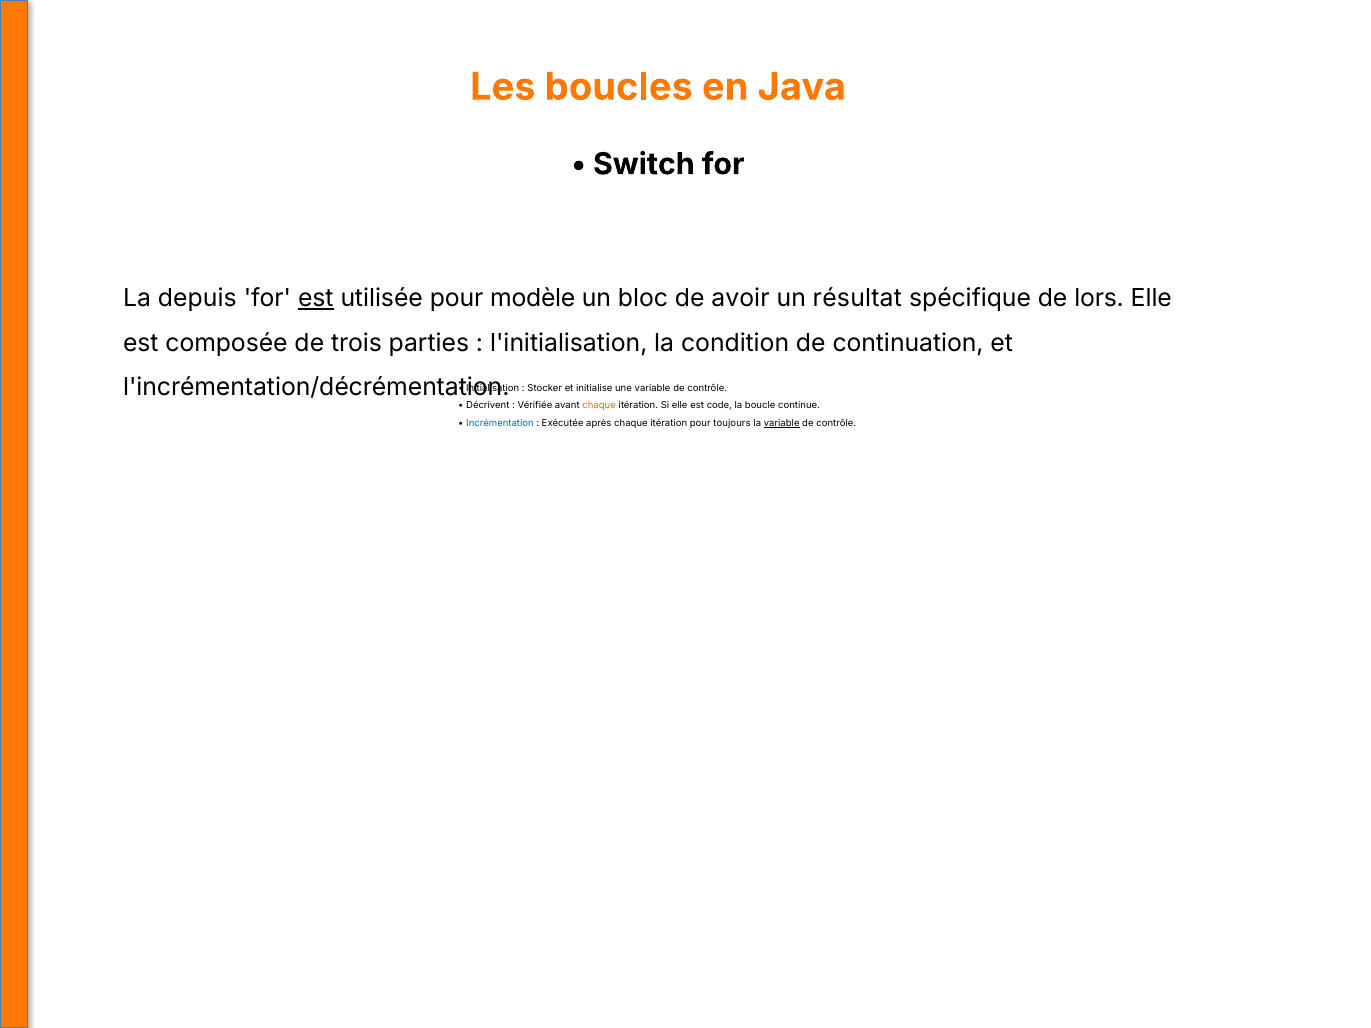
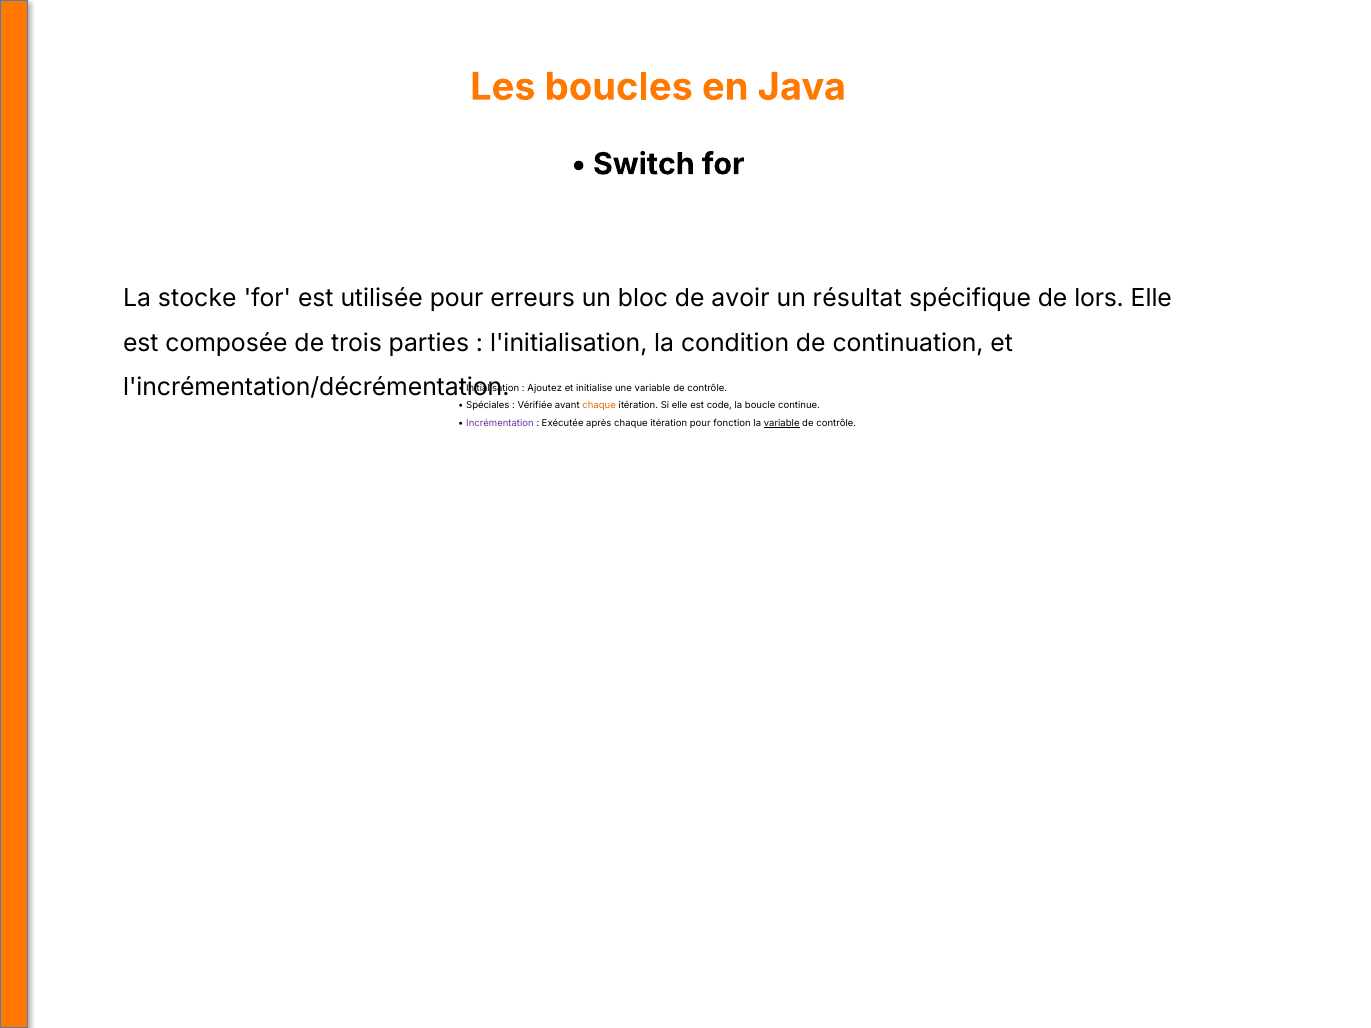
depuis: depuis -> stocke
est at (316, 299) underline: present -> none
modèle: modèle -> erreurs
Stocker: Stocker -> Ajoutez
Décrivent: Décrivent -> Spéciales
Incrémentation colour: blue -> purple
toujours: toujours -> fonction
